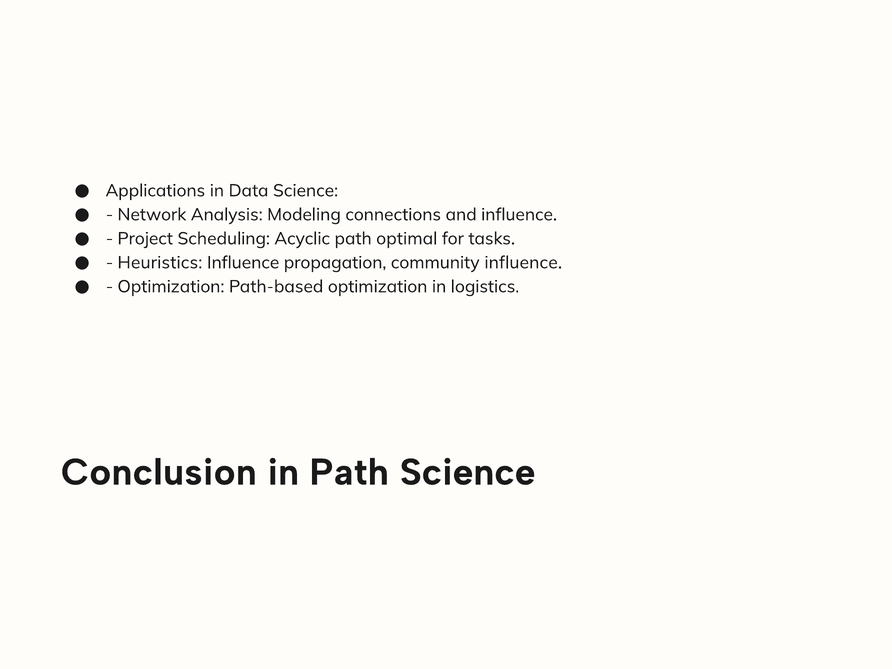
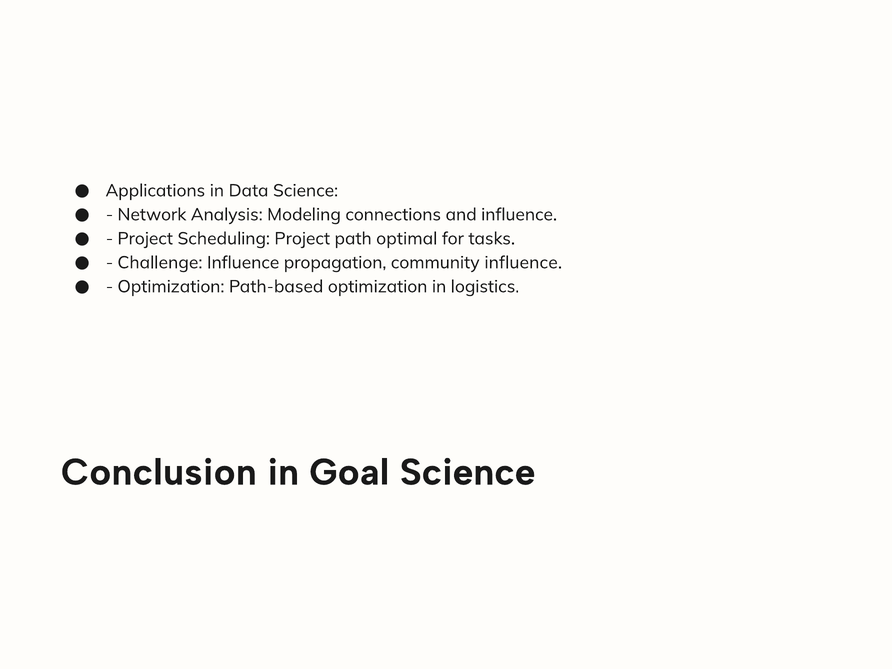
Scheduling Acyclic: Acyclic -> Project
Heuristics: Heuristics -> Challenge
in Path: Path -> Goal
